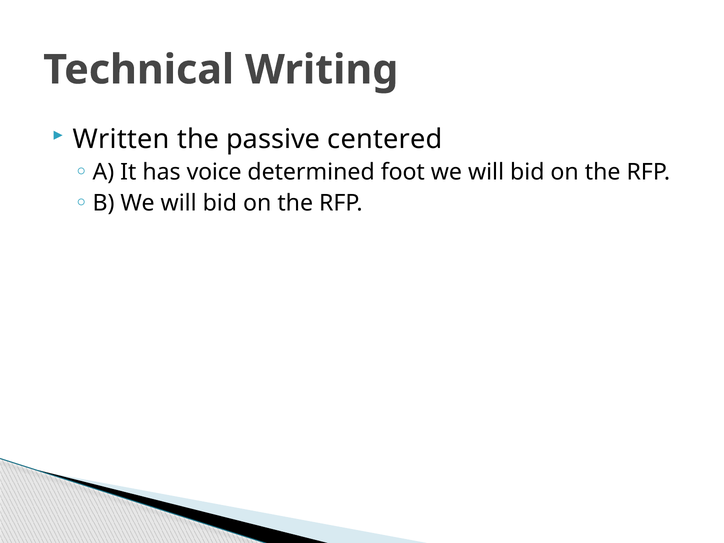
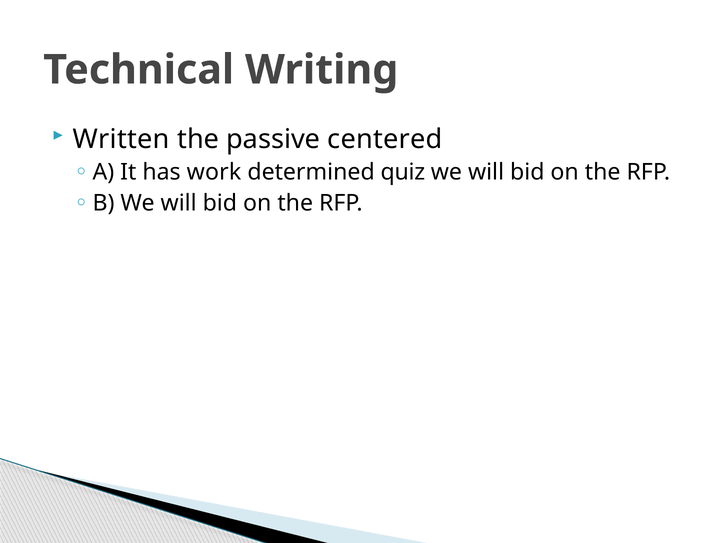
voice: voice -> work
foot: foot -> quiz
